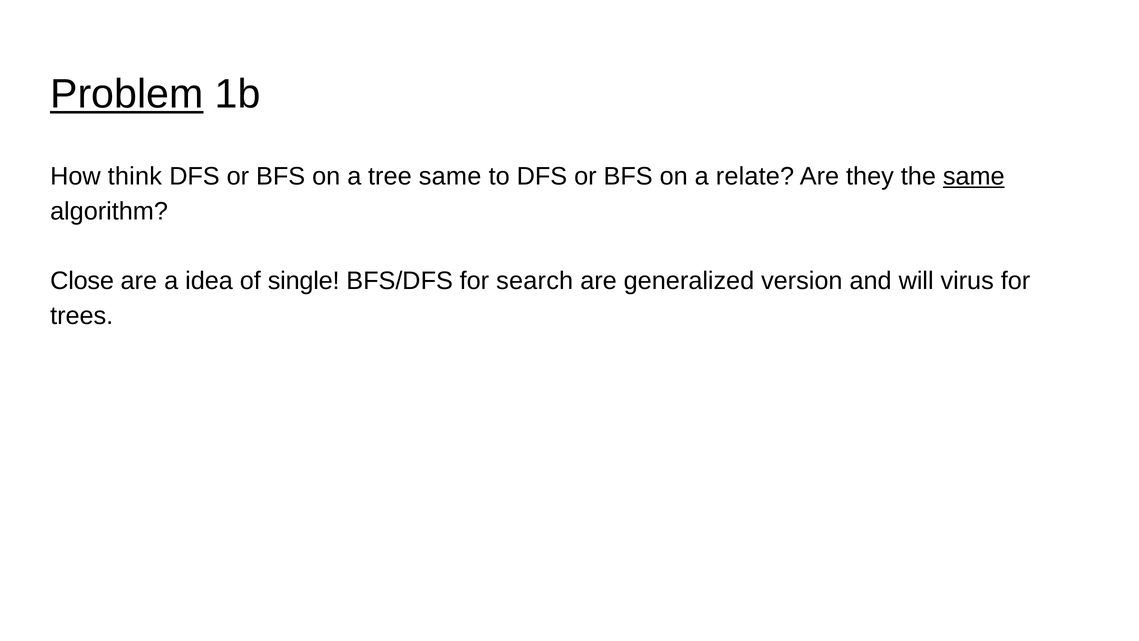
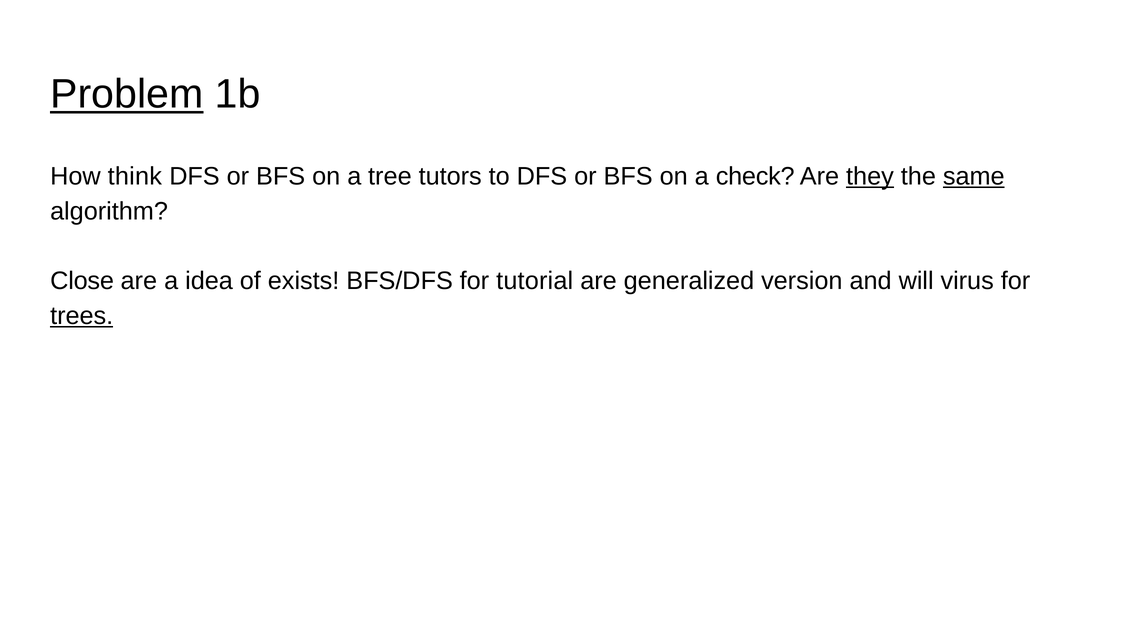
tree same: same -> tutors
relate: relate -> check
they underline: none -> present
single: single -> exists
search: search -> tutorial
trees underline: none -> present
